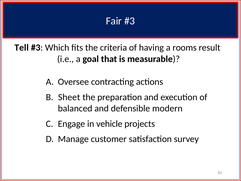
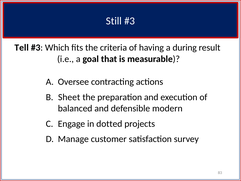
Fair: Fair -> Still
rooms: rooms -> during
vehicle: vehicle -> dotted
